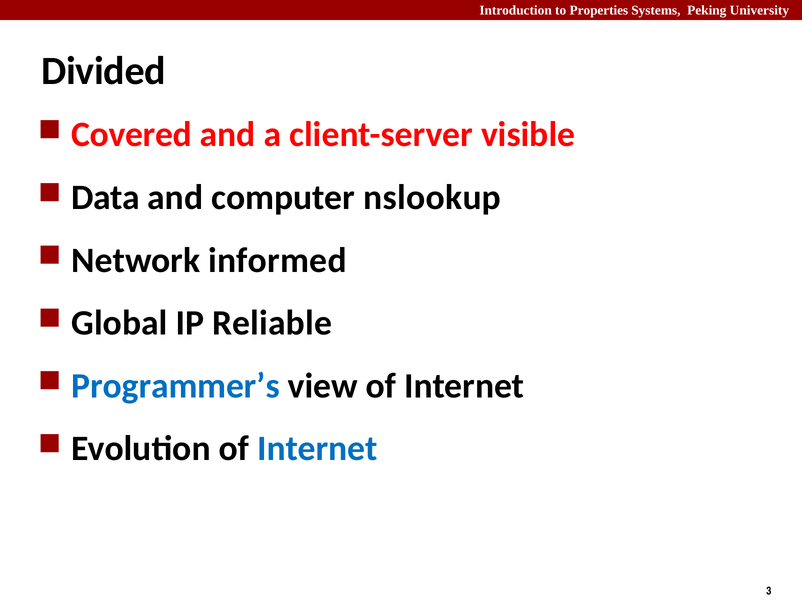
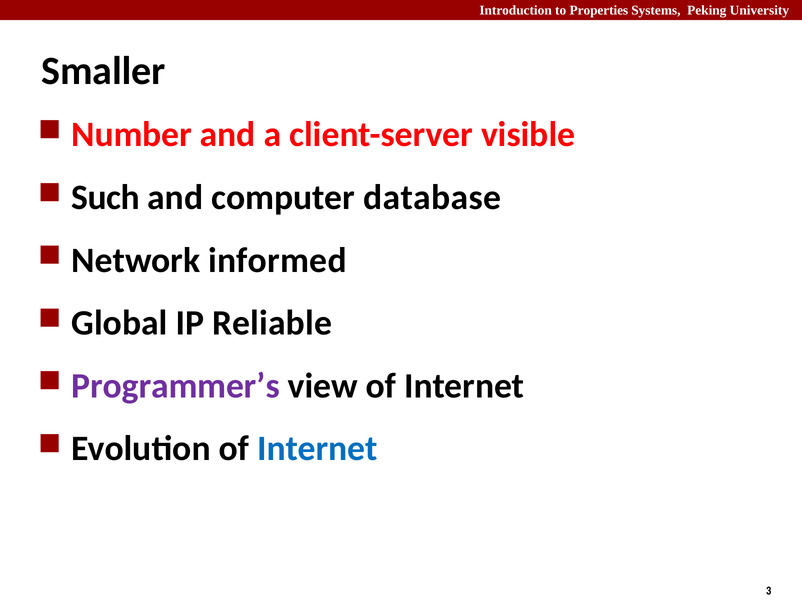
Divided: Divided -> Smaller
Covered: Covered -> Number
Data: Data -> Such
nslookup: nslookup -> database
Programmer’s colour: blue -> purple
